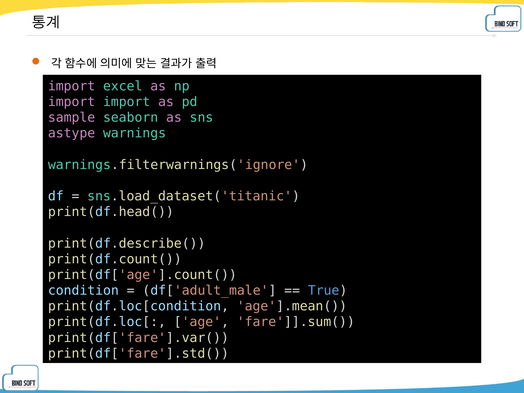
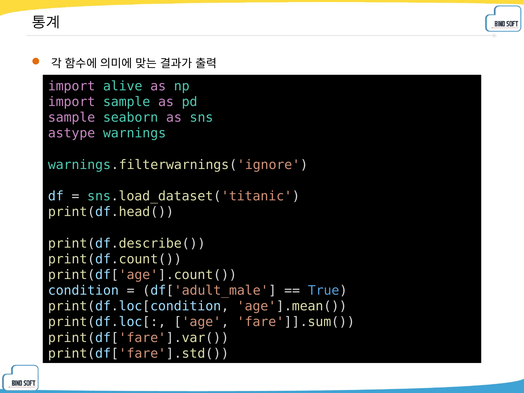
excel: excel -> alive
import import: import -> sample
